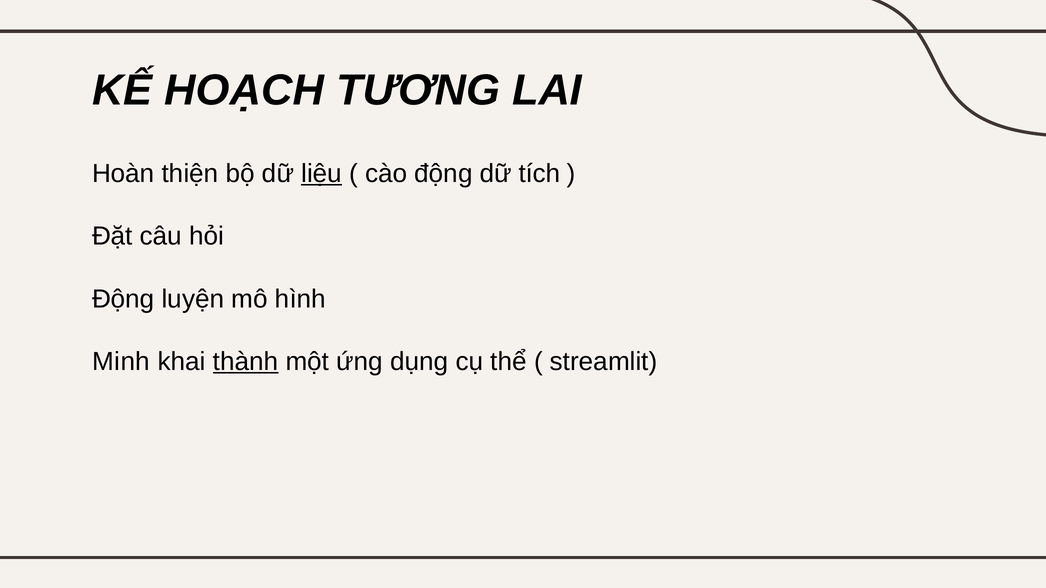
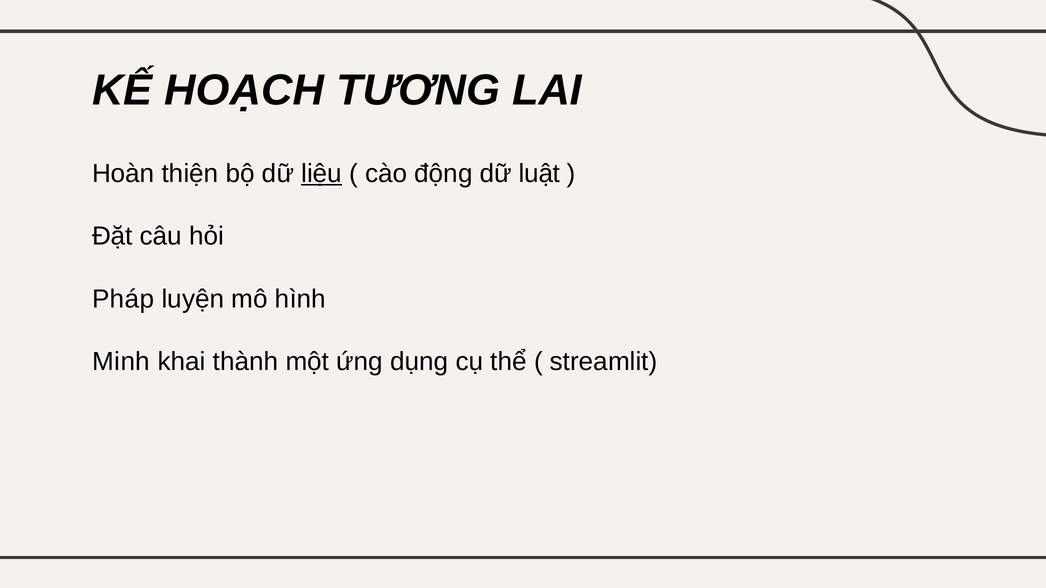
tích: tích -> luật
Động at (123, 299): Động -> Pháp
thành underline: present -> none
